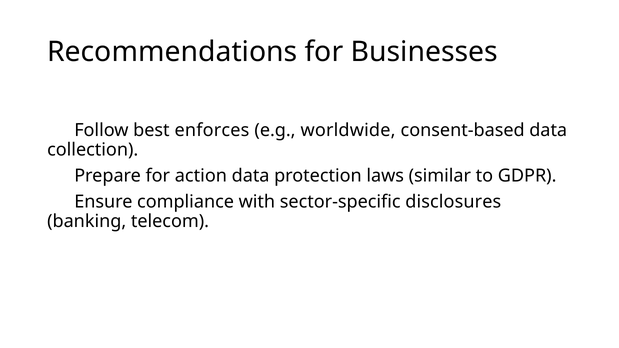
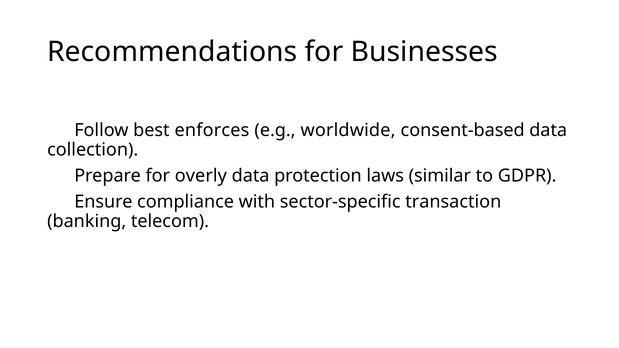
action: action -> overly
disclosures: disclosures -> transaction
